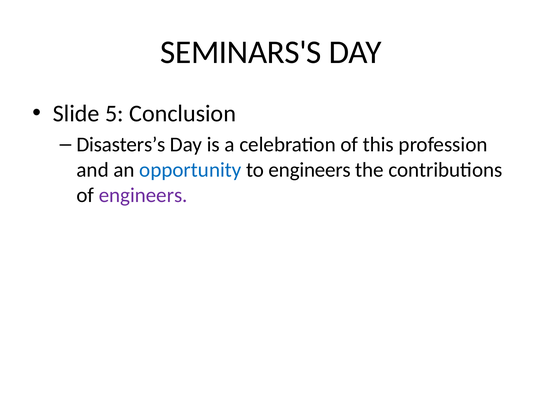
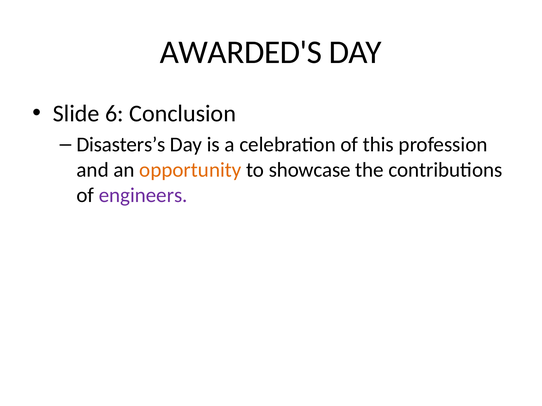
SEMINARS'S: SEMINARS'S -> AWARDED'S
5: 5 -> 6
opportunity colour: blue -> orange
to engineers: engineers -> showcase
